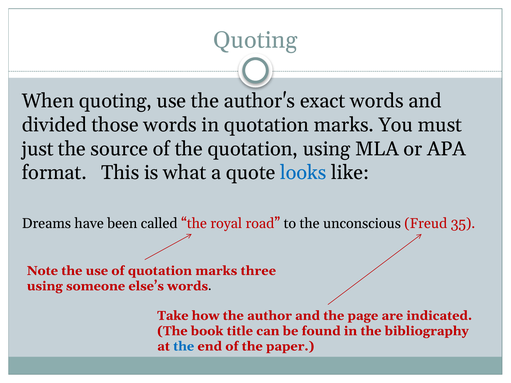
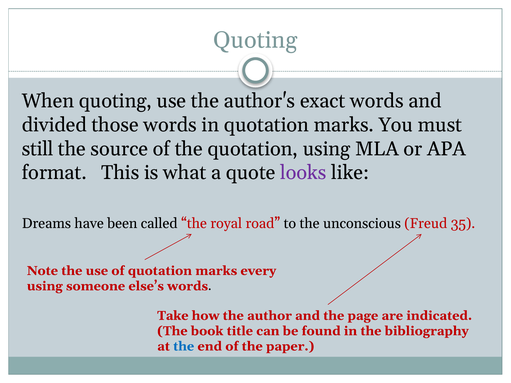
just: just -> still
looks colour: blue -> purple
three: three -> every
